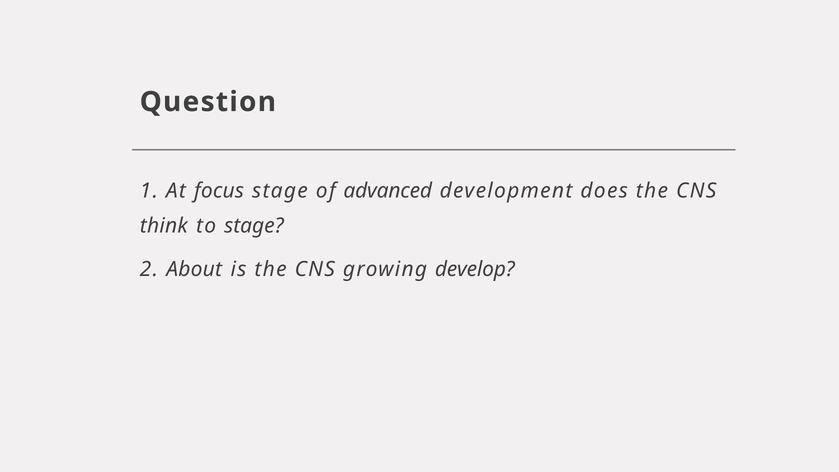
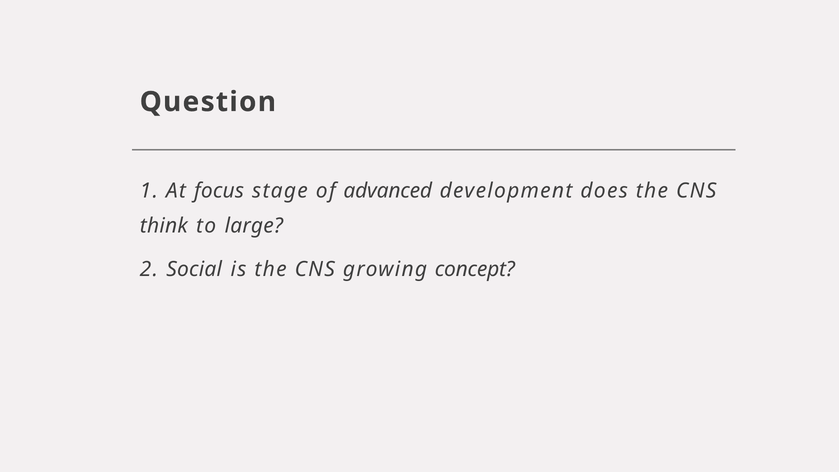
to stage: stage -> large
About: About -> Social
develop: develop -> concept
